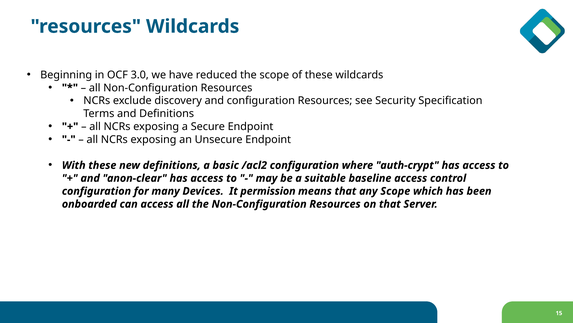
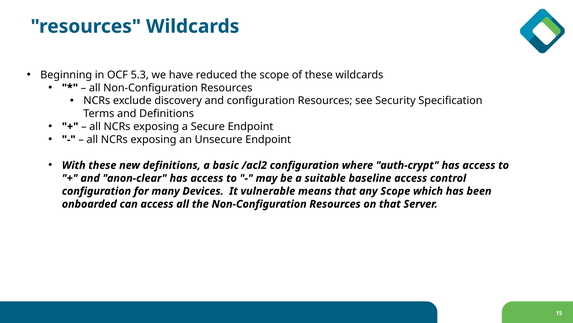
3.0: 3.0 -> 5.3
permission: permission -> vulnerable
